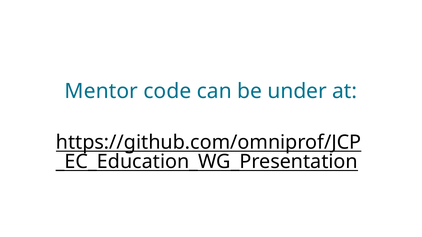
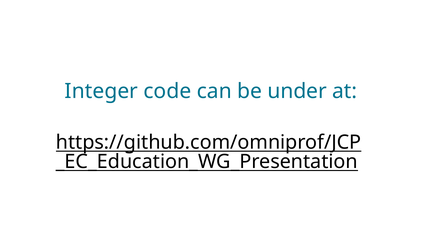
Mentor: Mentor -> Integer
